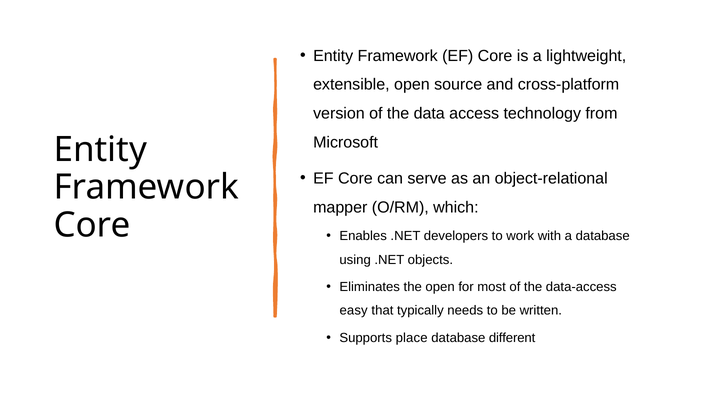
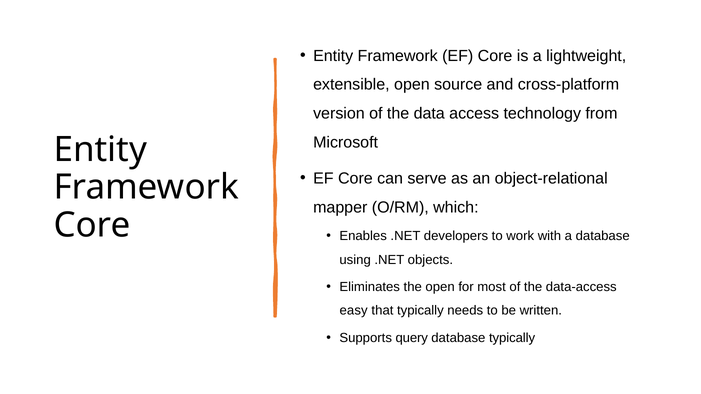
place: place -> query
database different: different -> typically
